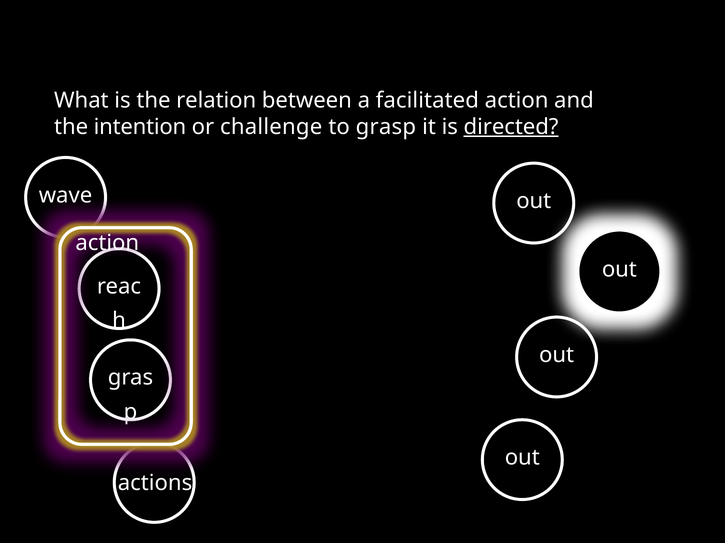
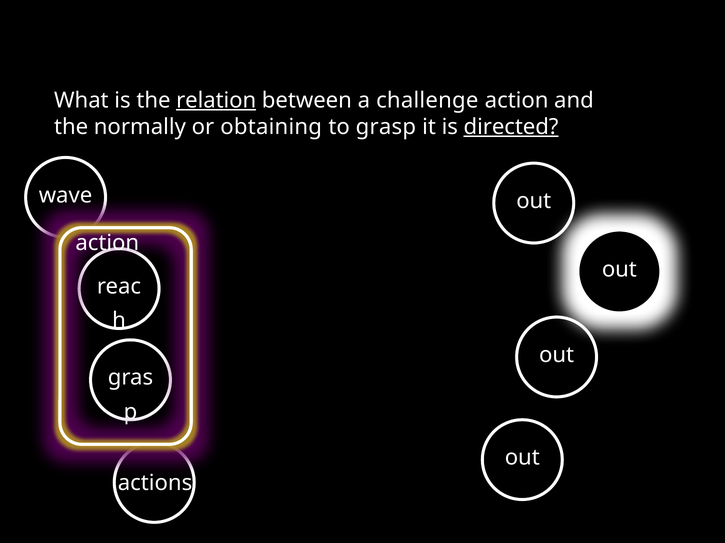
relation underline: none -> present
facilitated: facilitated -> challenge
intention: intention -> normally
challenge: challenge -> obtaining
